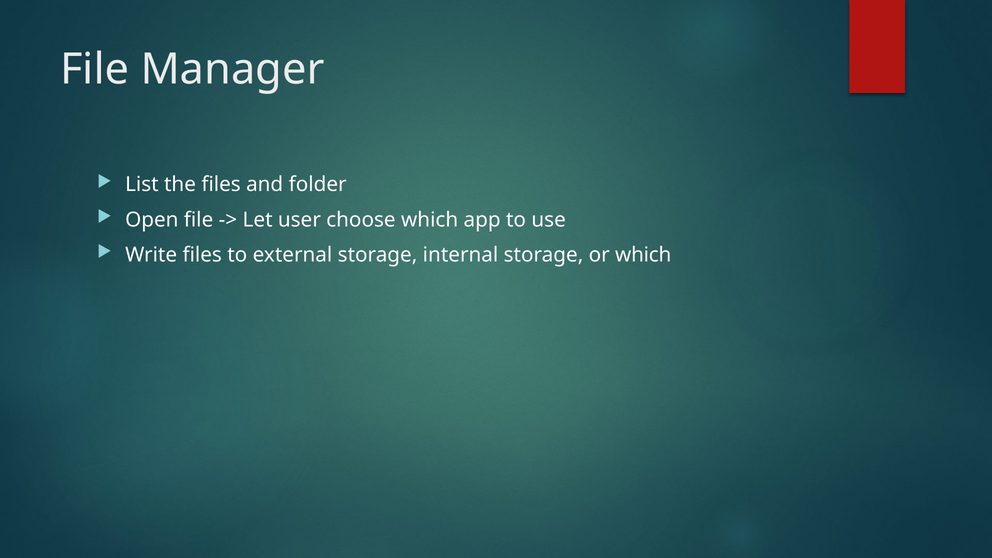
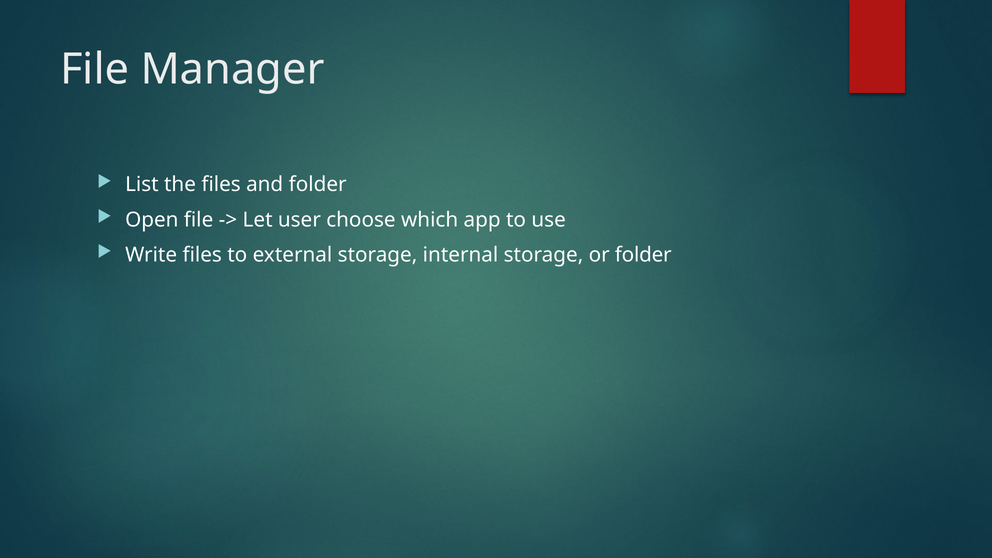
or which: which -> folder
